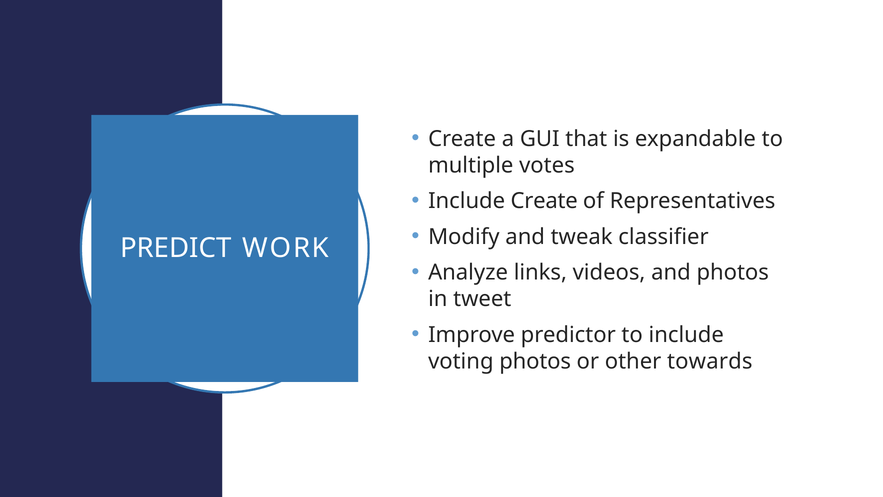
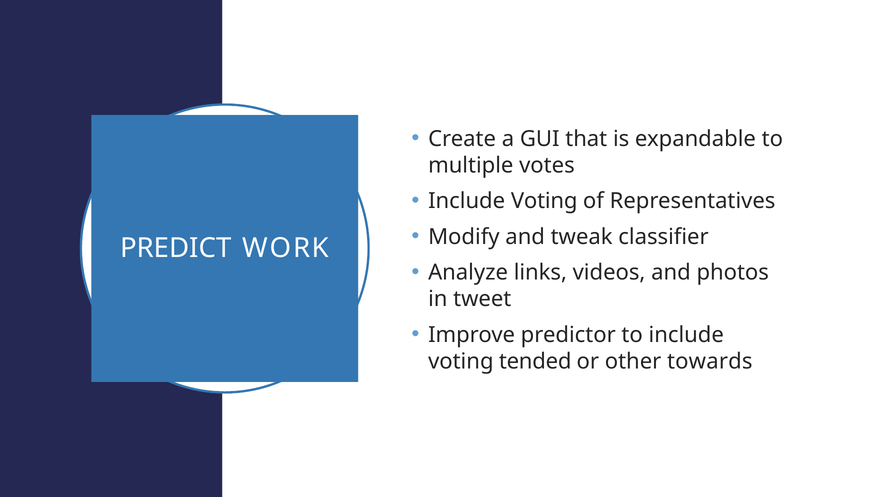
Create at (544, 201): Create -> Voting
voting photos: photos -> tended
